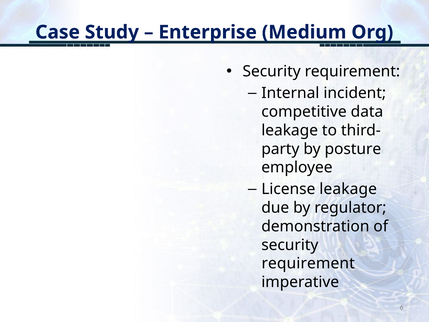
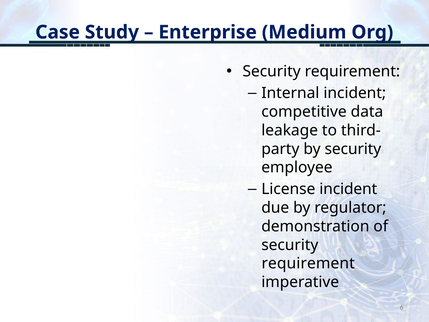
by posture: posture -> security
License leakage: leakage -> incident
